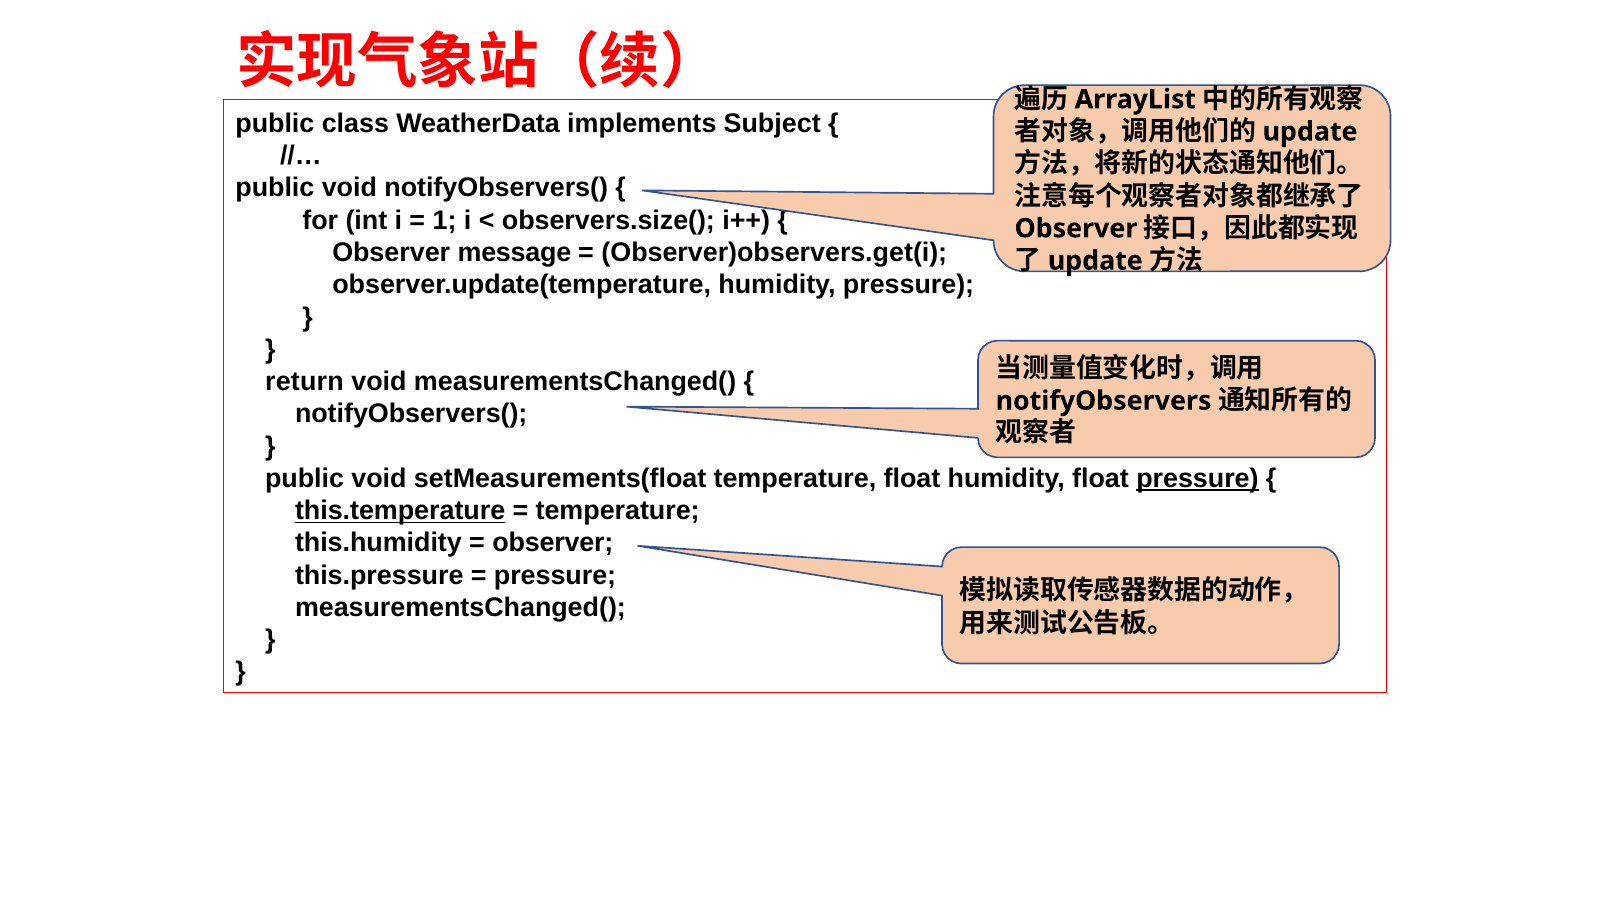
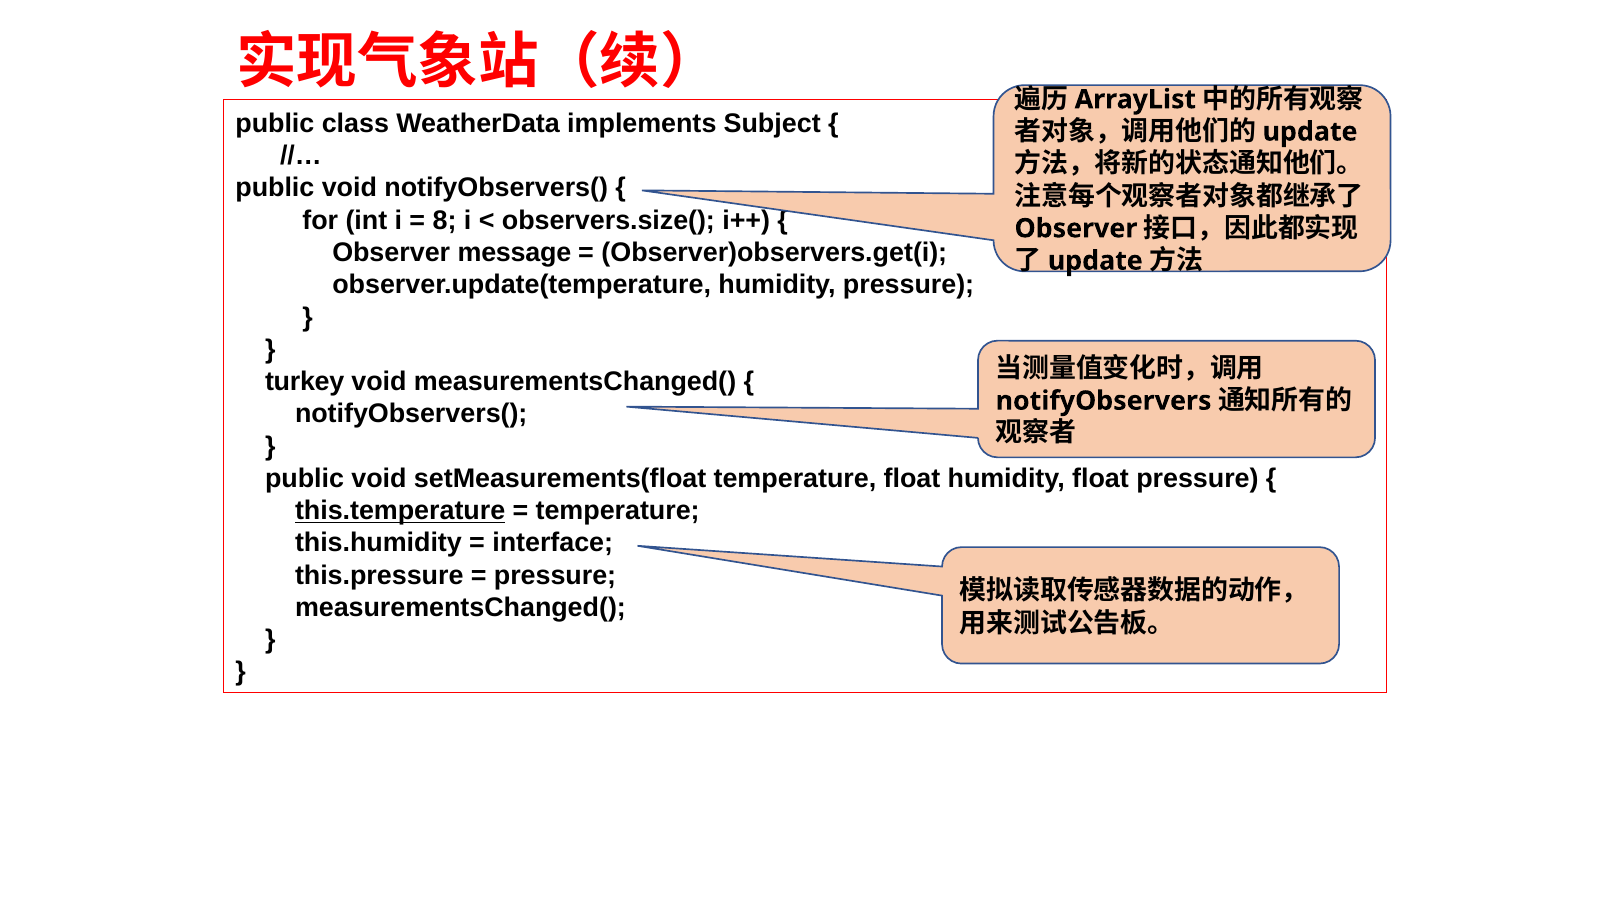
1: 1 -> 8
return: return -> turkey
pressure at (1197, 479) underline: present -> none
observer at (553, 543): observer -> interface
